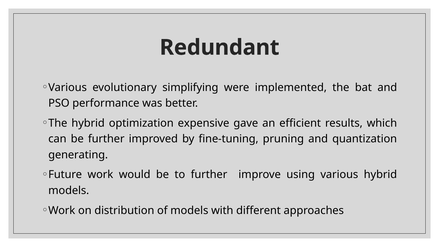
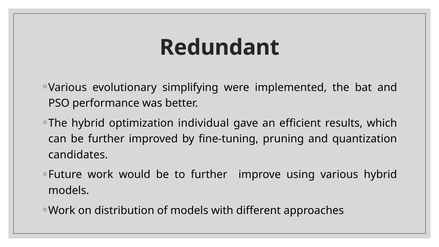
expensive: expensive -> individual
generating: generating -> candidates
